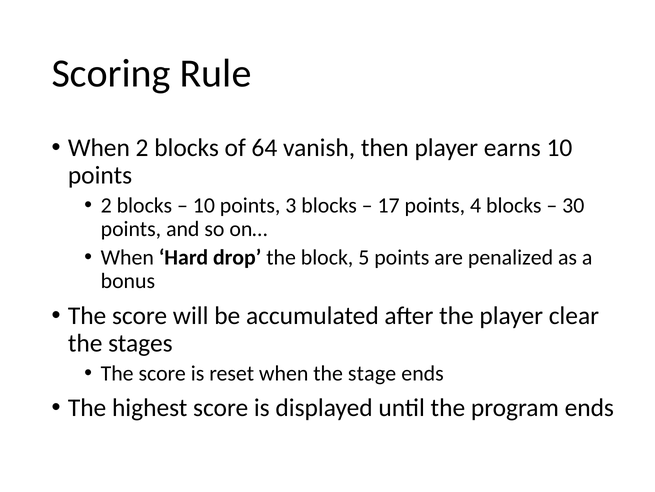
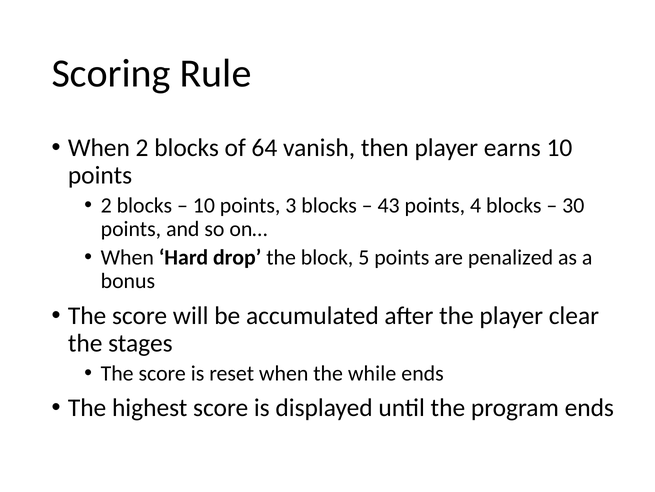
17: 17 -> 43
stage: stage -> while
